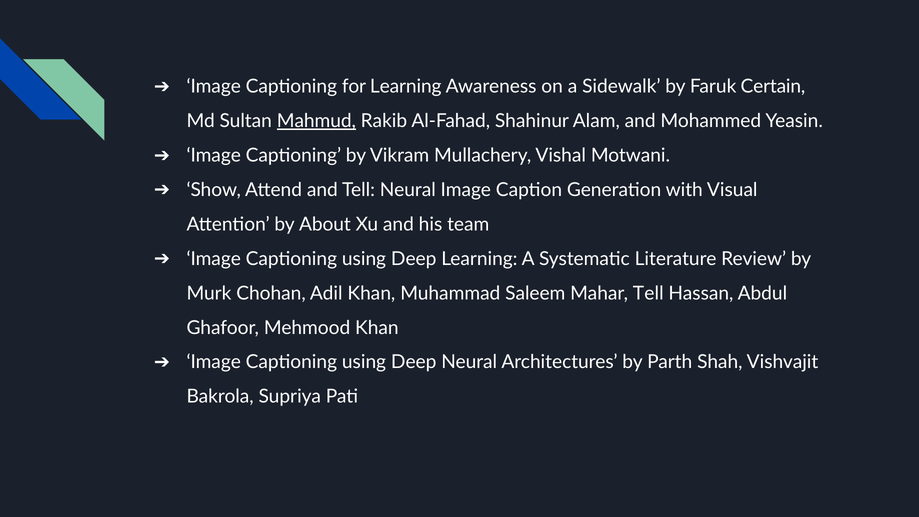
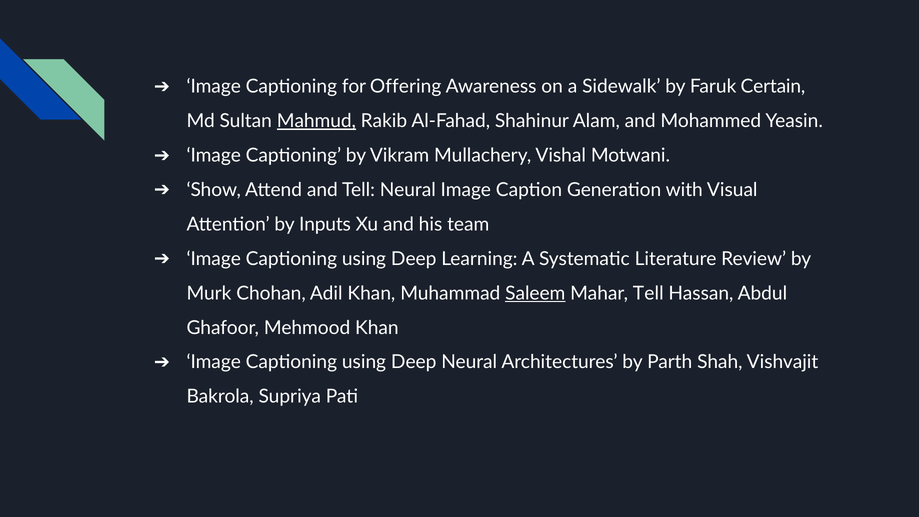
for Learning: Learning -> Offering
About: About -> Inputs
Saleem underline: none -> present
